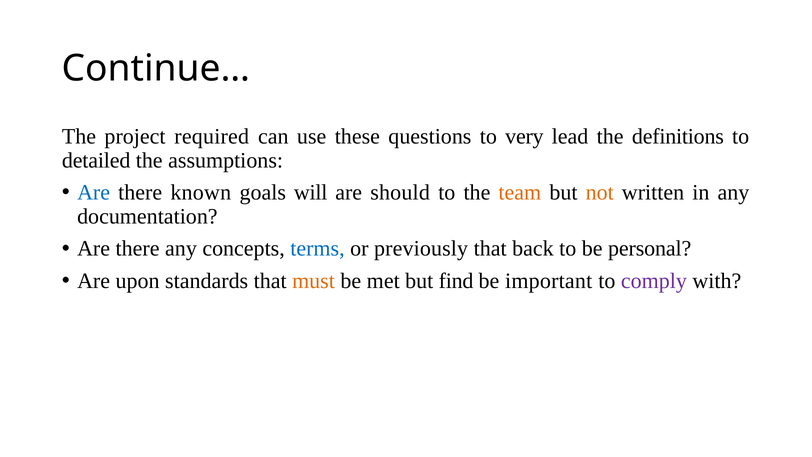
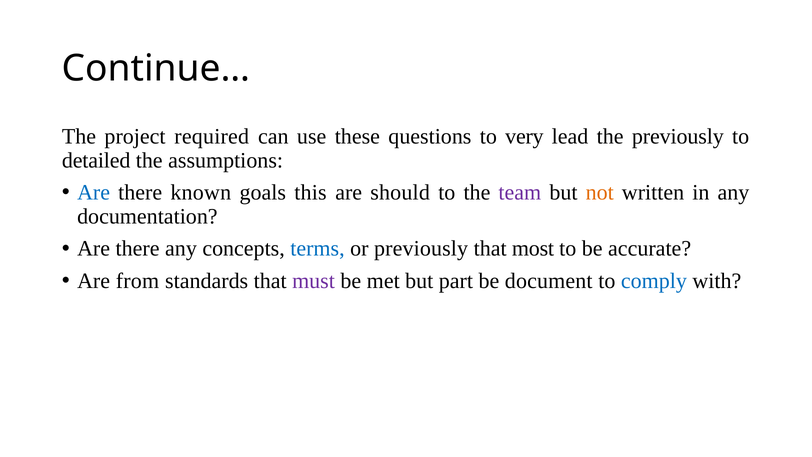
the definitions: definitions -> previously
will: will -> this
team colour: orange -> purple
back: back -> most
personal: personal -> accurate
upon: upon -> from
must colour: orange -> purple
find: find -> part
important: important -> document
comply colour: purple -> blue
